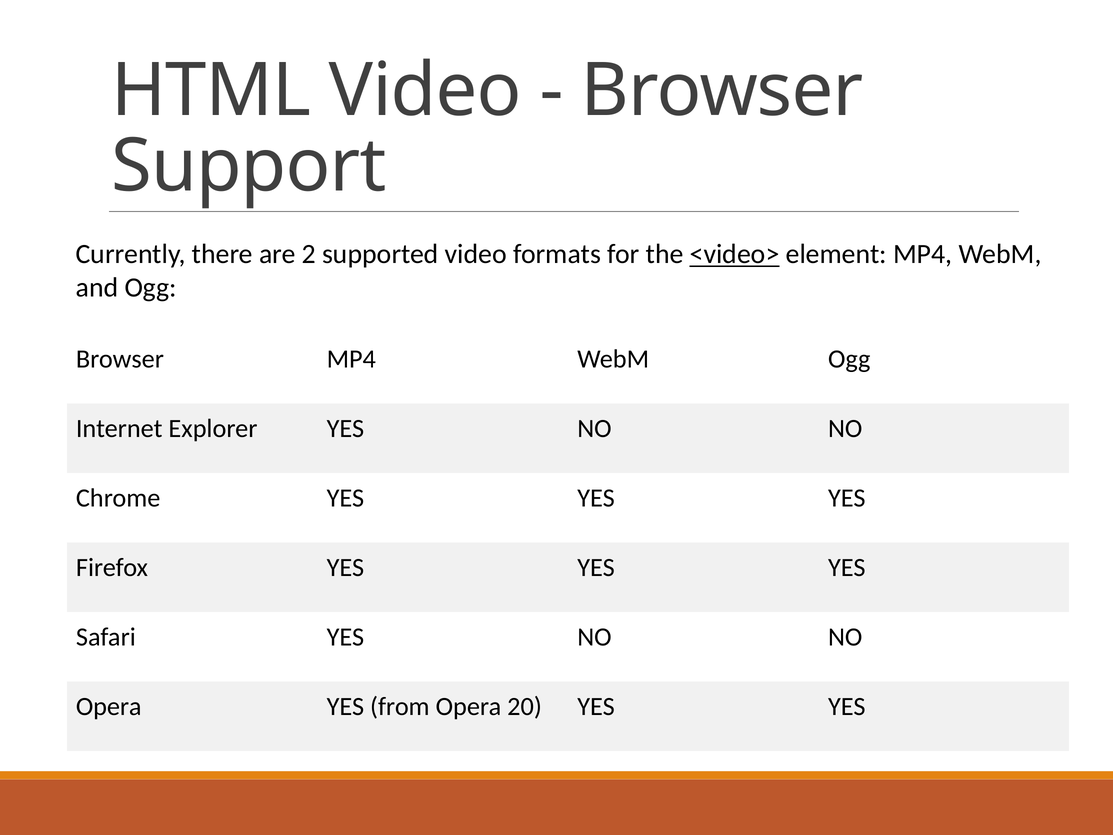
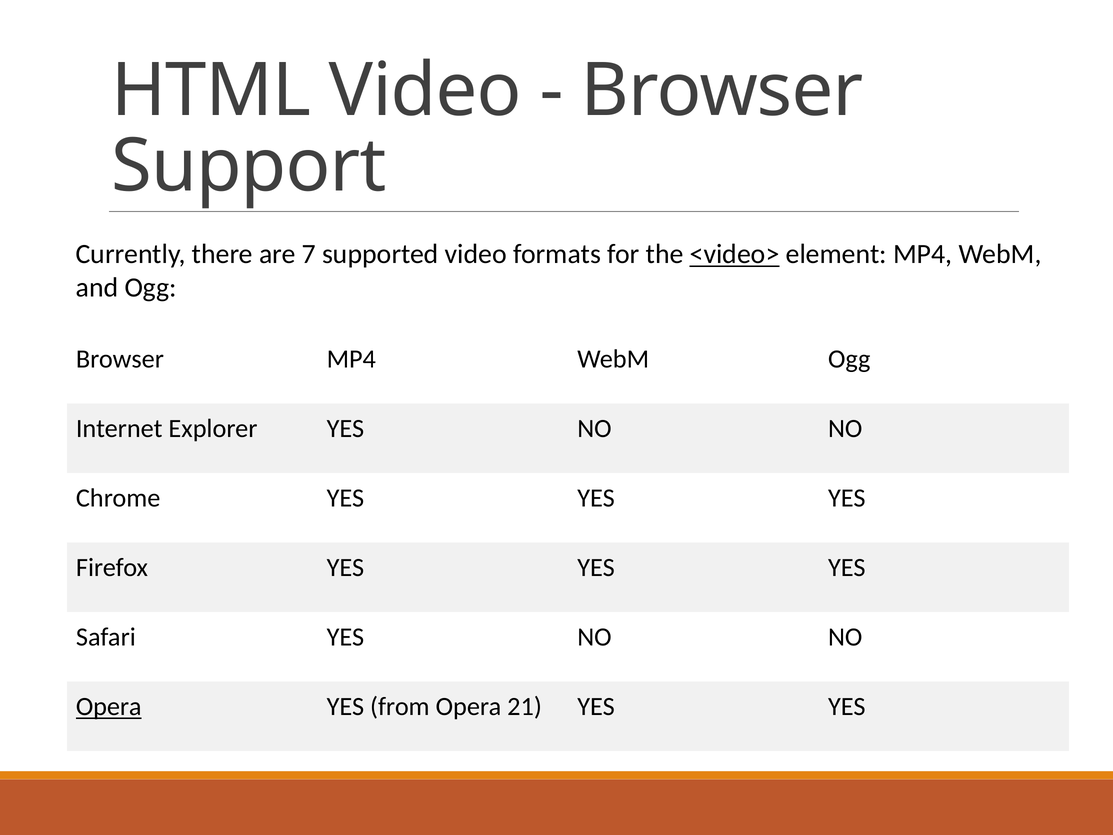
2: 2 -> 7
Opera at (109, 707) underline: none -> present
20: 20 -> 21
